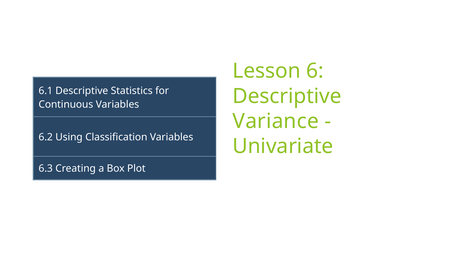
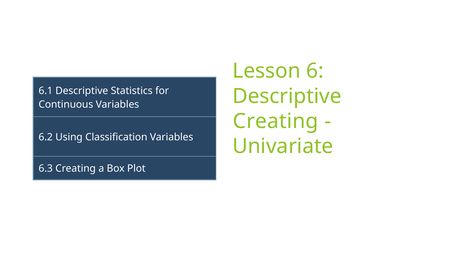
Variance at (276, 121): Variance -> Creating
